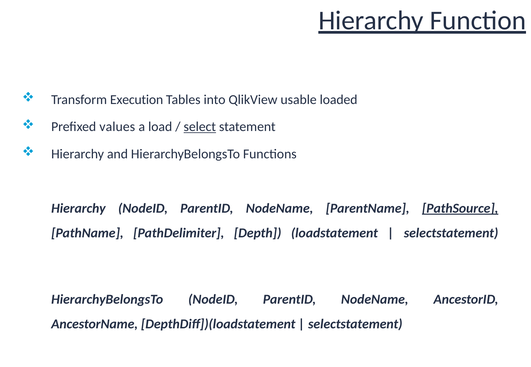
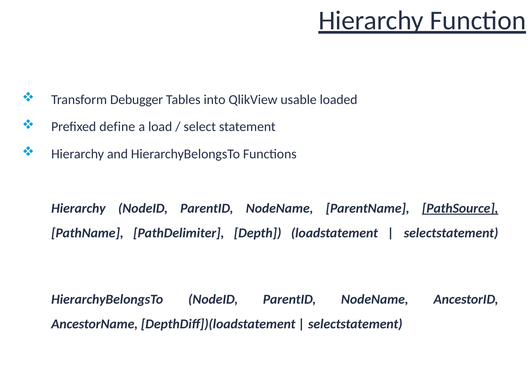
Execution: Execution -> Debugger
values: values -> define
select underline: present -> none
